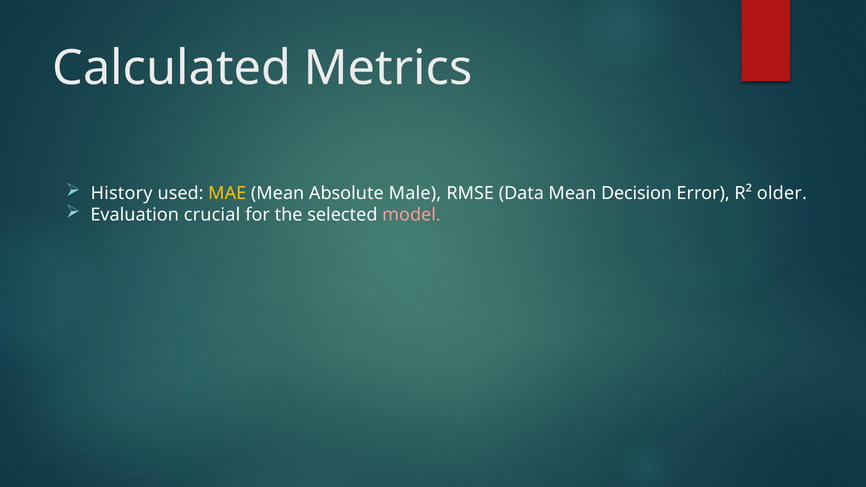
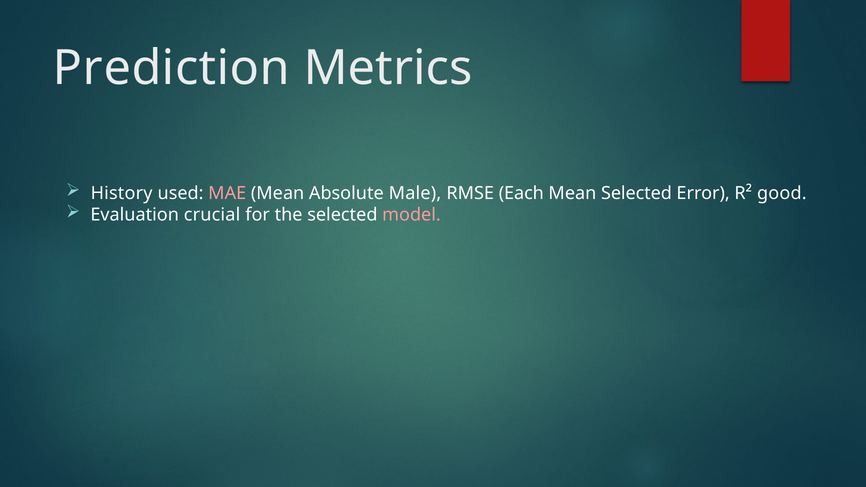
Calculated: Calculated -> Prediction
MAE colour: yellow -> pink
Data: Data -> Each
Mean Decision: Decision -> Selected
older: older -> good
